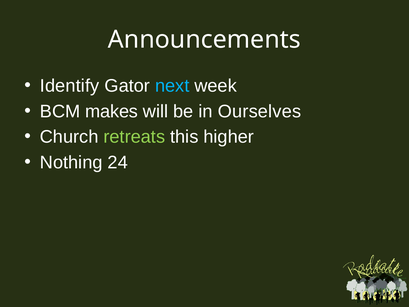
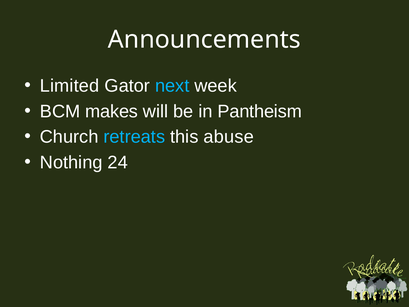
Identify: Identify -> Limited
Ourselves: Ourselves -> Pantheism
retreats colour: light green -> light blue
higher: higher -> abuse
